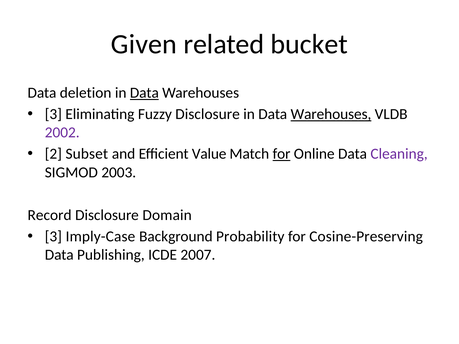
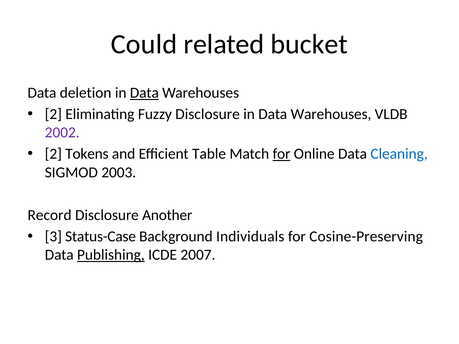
Given: Given -> Could
3 at (53, 114): 3 -> 2
Warehouses at (331, 114) underline: present -> none
Subset: Subset -> Tokens
Value: Value -> Table
Cleaning colour: purple -> blue
Domain: Domain -> Another
Imply-Case: Imply-Case -> Status-Case
Probability: Probability -> Individuals
Publishing underline: none -> present
